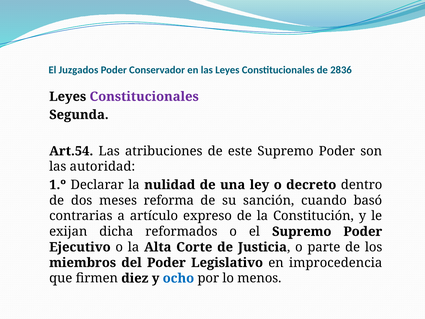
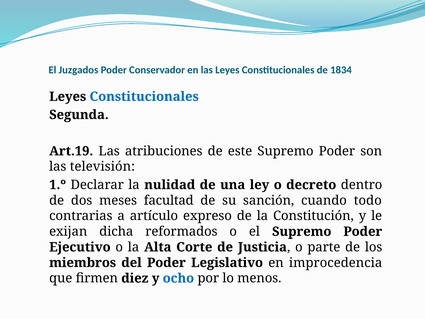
2836: 2836 -> 1834
Constitucionales at (144, 97) colour: purple -> blue
Art.54: Art.54 -> Art.19
autoridad: autoridad -> televisión
reforma: reforma -> facultad
basó: basó -> todo
